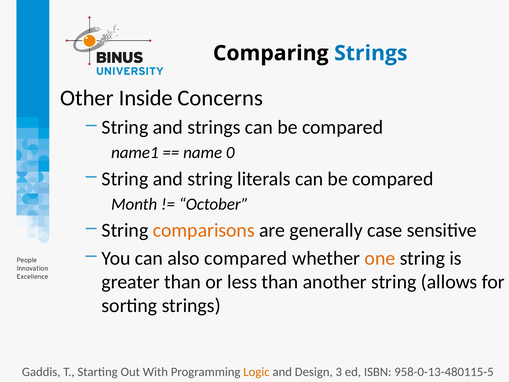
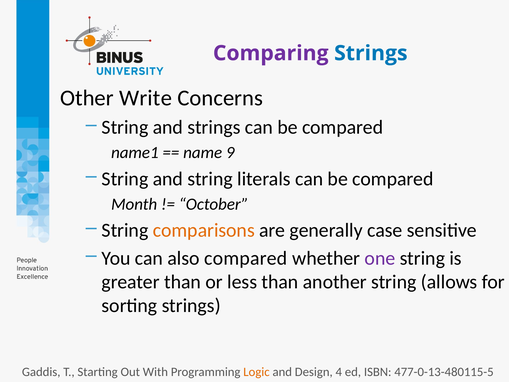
Comparing colour: black -> purple
Inside: Inside -> Write
0: 0 -> 9
one colour: orange -> purple
3: 3 -> 4
958-0-13-480115-5: 958-0-13-480115-5 -> 477-0-13-480115-5
